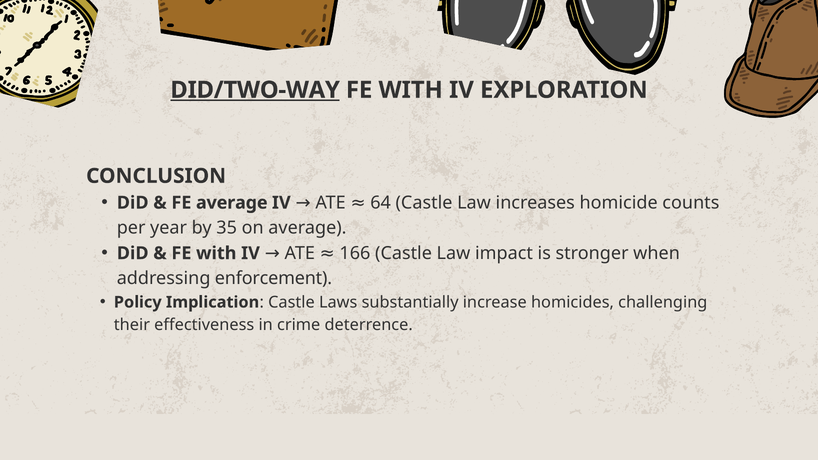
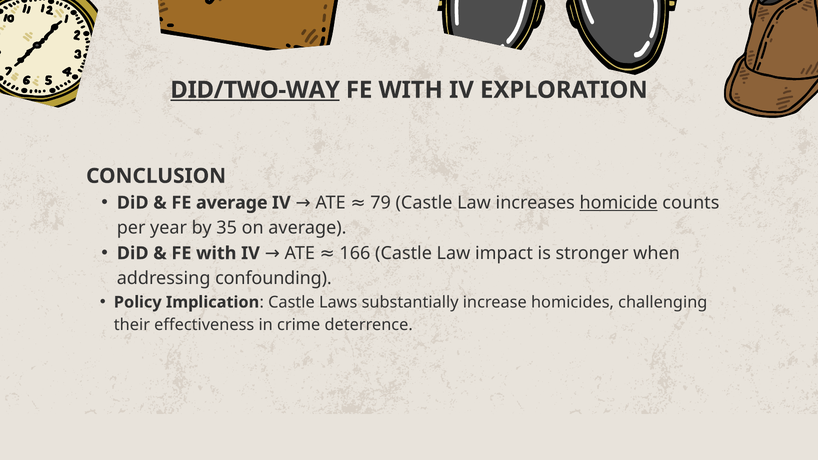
64: 64 -> 79
homicide underline: none -> present
enforcement: enforcement -> confounding
